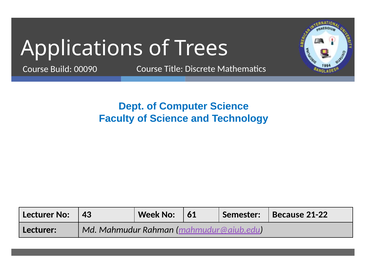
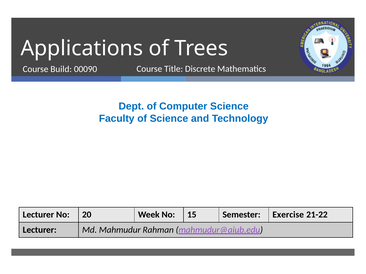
43: 43 -> 20
61: 61 -> 15
Because: Because -> Exercise
